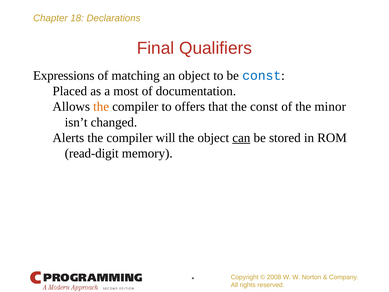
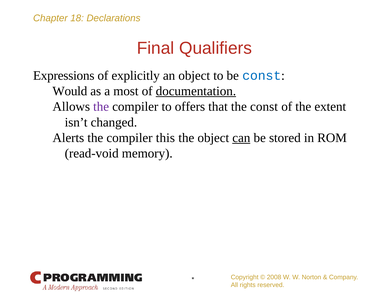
matching: matching -> explicitly
Placed: Placed -> Would
documentation underline: none -> present
the at (101, 107) colour: orange -> purple
minor: minor -> extent
will: will -> this
read-digit: read-digit -> read-void
